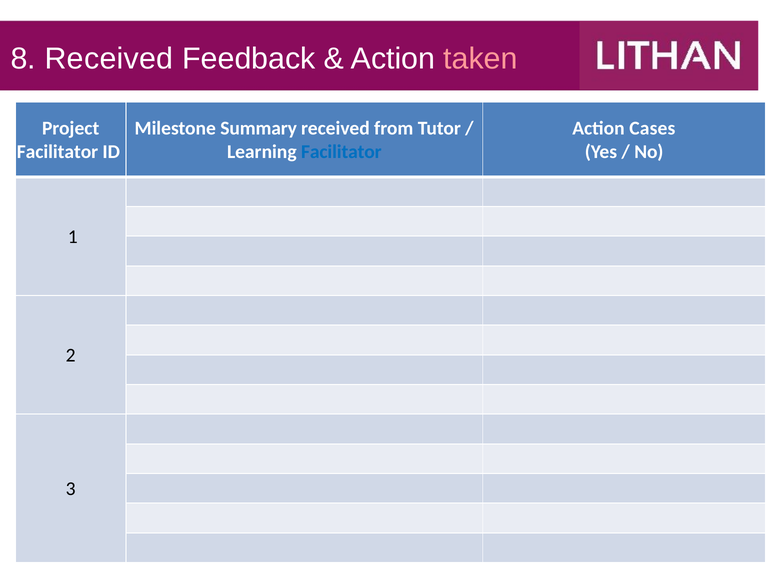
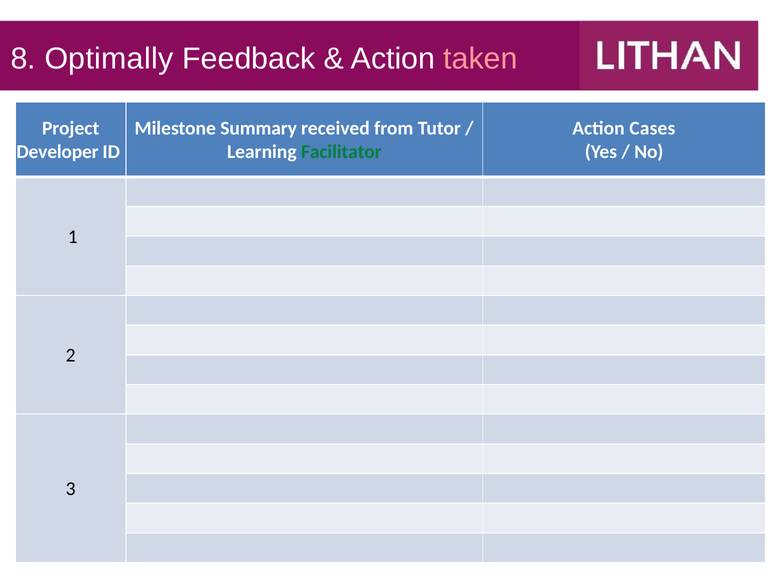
8 Received: Received -> Optimally
Facilitator at (57, 152): Facilitator -> Developer
Facilitator at (341, 152) colour: blue -> green
